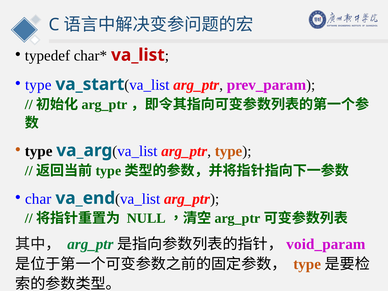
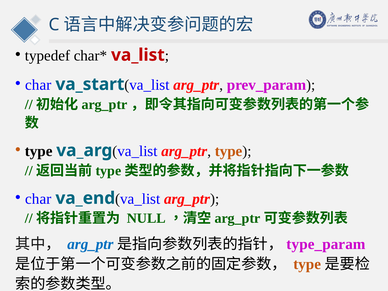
type at (38, 85): type -> char
arg_ptr at (90, 244) colour: green -> blue
void_param: void_param -> type_param
